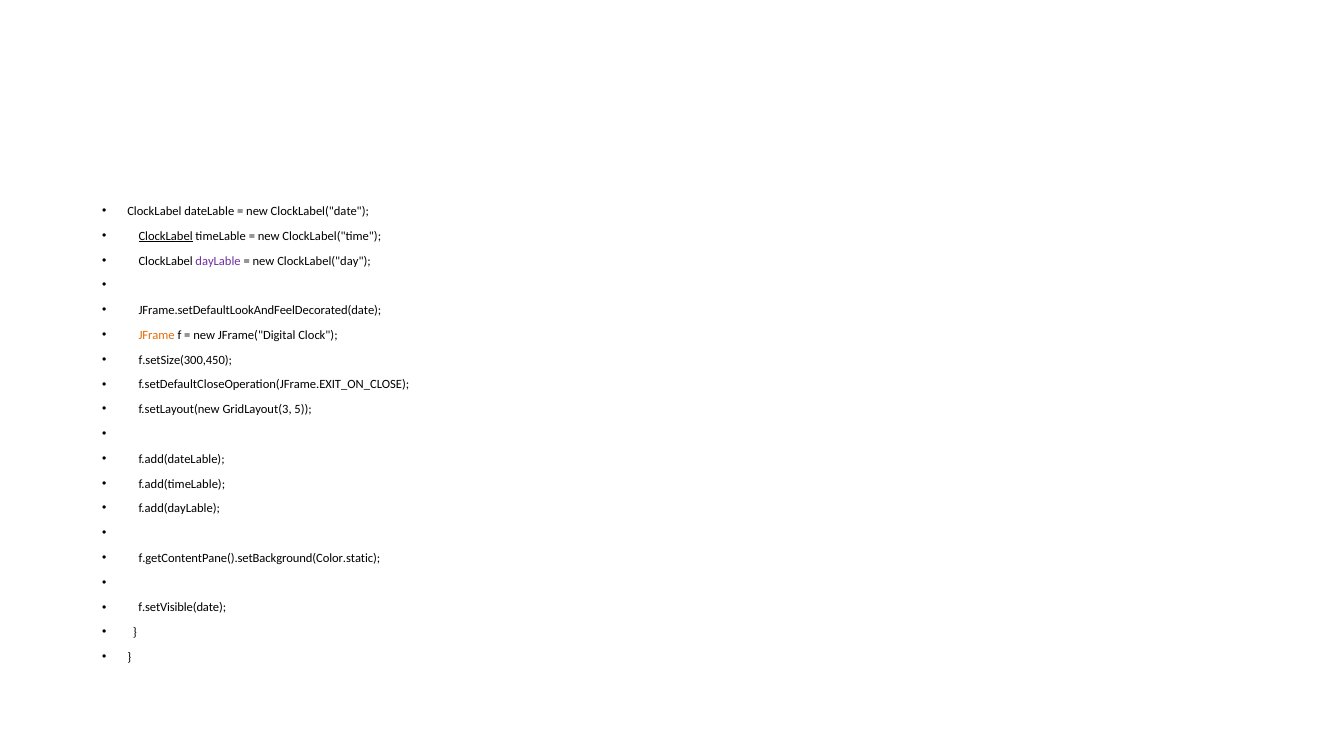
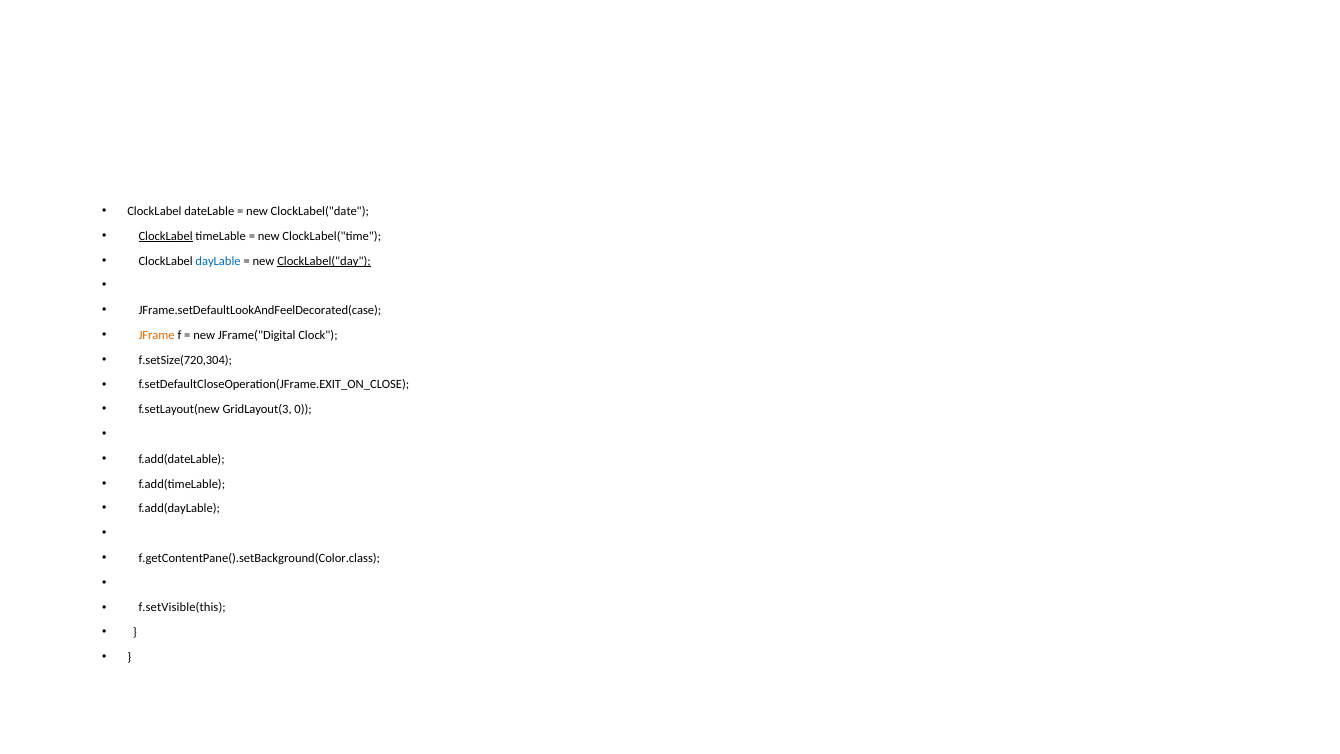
dayLable colour: purple -> blue
ClockLabel("day underline: none -> present
JFrame.setDefaultLookAndFeelDecorated(date: JFrame.setDefaultLookAndFeelDecorated(date -> JFrame.setDefaultLookAndFeelDecorated(case
f.setSize(300,450: f.setSize(300,450 -> f.setSize(720,304
5: 5 -> 0
f.getContentPane().setBackground(Color.static: f.getContentPane().setBackground(Color.static -> f.getContentPane().setBackground(Color.class
f.setVisible(date: f.setVisible(date -> f.setVisible(this
